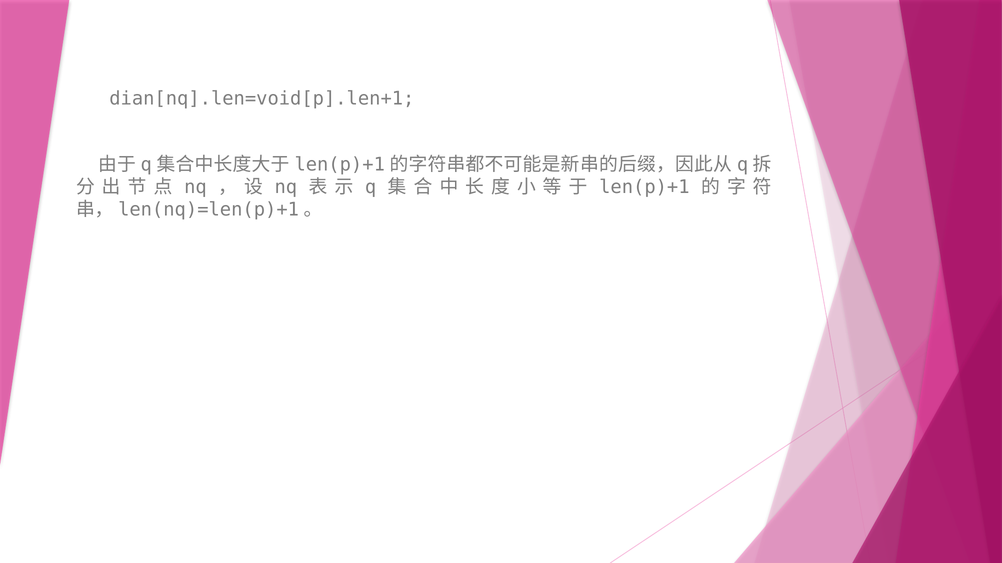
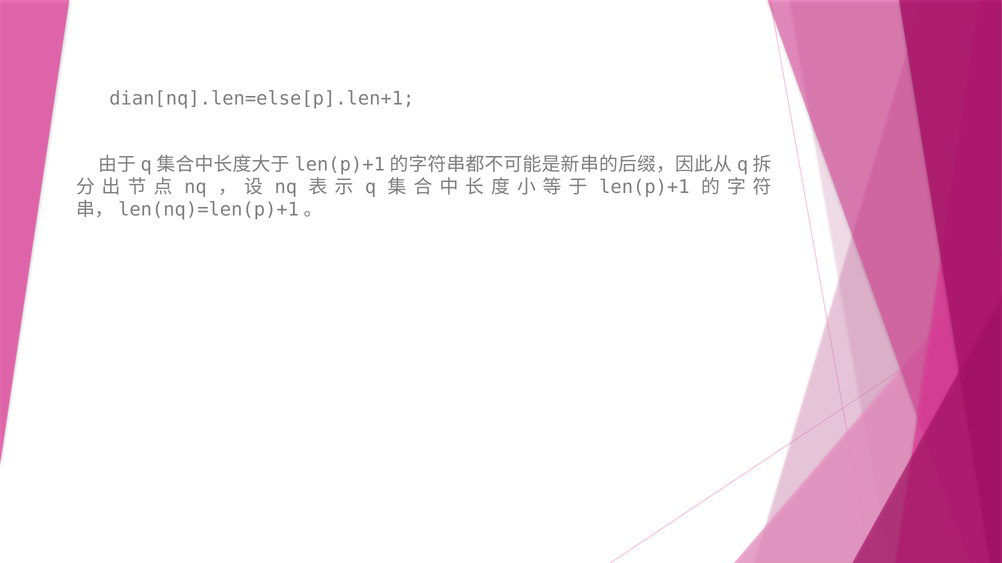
dian[nq].len=void[p].len+1: dian[nq].len=void[p].len+1 -> dian[nq].len=else[p].len+1
